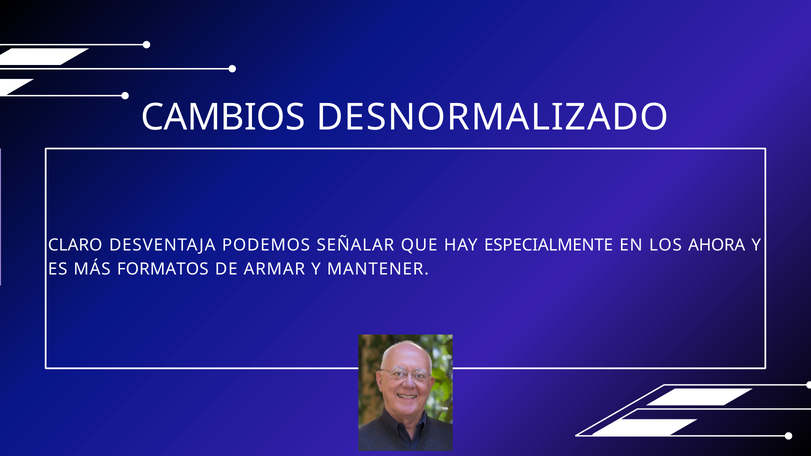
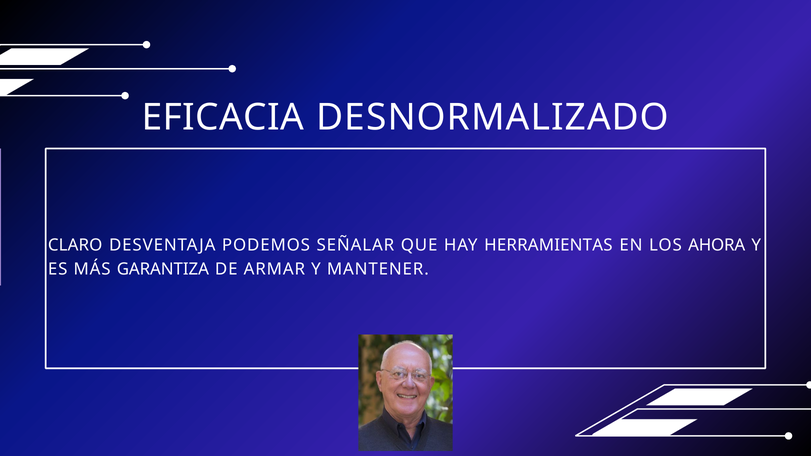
CAMBIOS: CAMBIOS -> EFICACIA
ESPECIALMENTE: ESPECIALMENTE -> HERRAMIENTAS
FORMATOS: FORMATOS -> GARANTIZA
